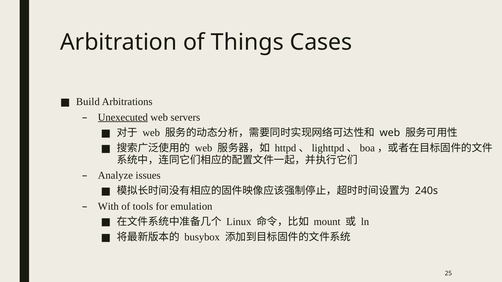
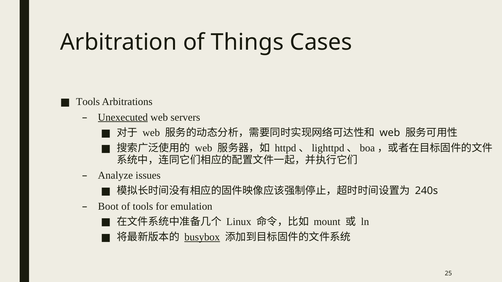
Build at (88, 102): Build -> Tools
With: With -> Boot
busybox underline: none -> present
